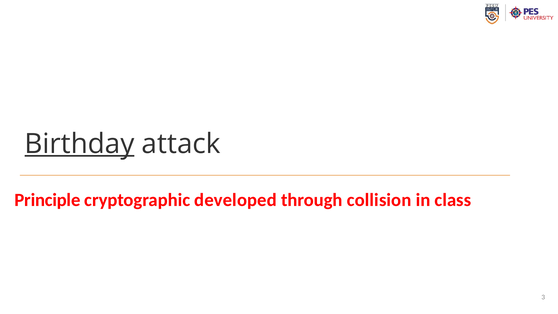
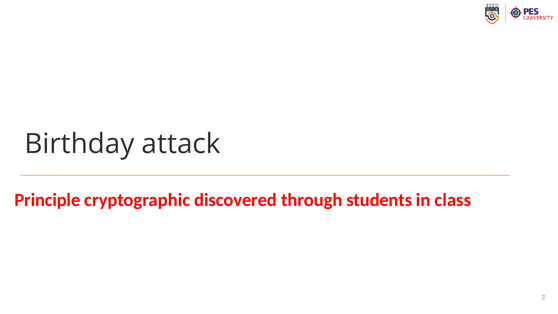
Birthday underline: present -> none
developed: developed -> discovered
collision: collision -> students
